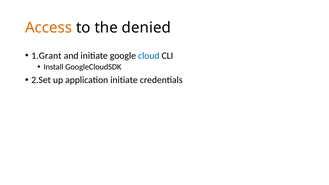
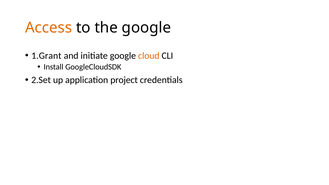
the denied: denied -> google
cloud colour: blue -> orange
application initiate: initiate -> project
